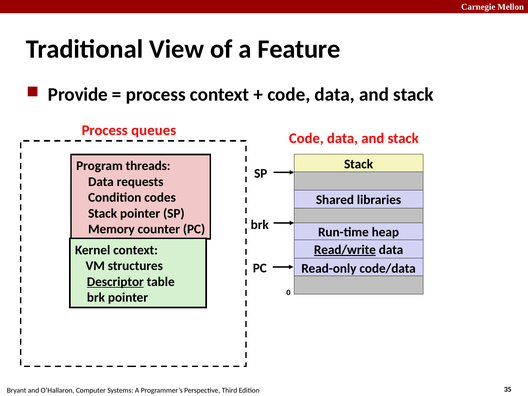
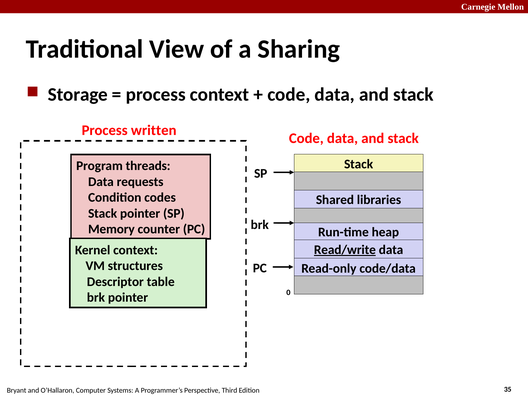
Feature: Feature -> Sharing
Provide: Provide -> Storage
queues: queues -> written
Descriptor underline: present -> none
